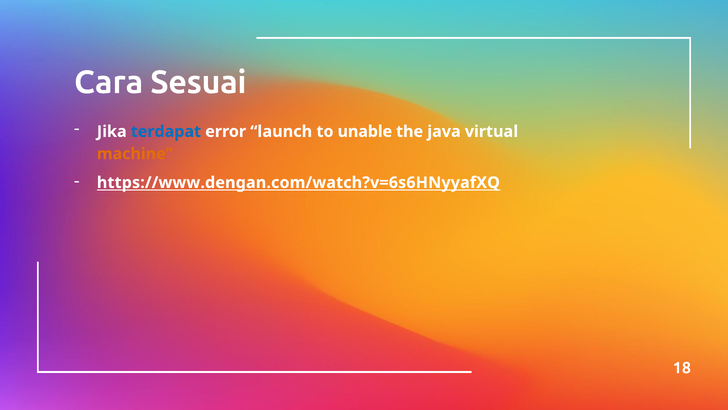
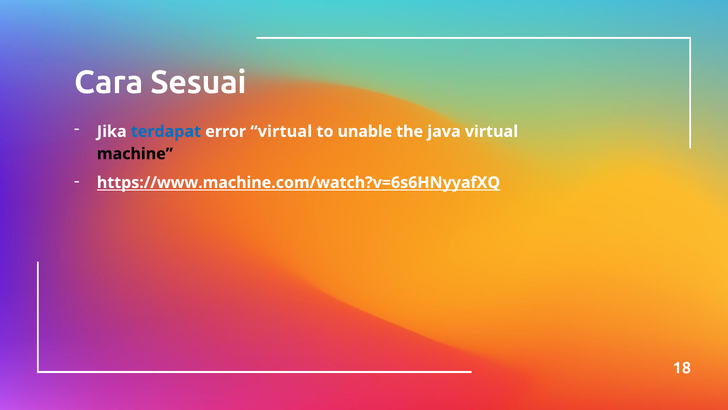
error launch: launch -> virtual
machine colour: orange -> black
https://www.dengan.com/watch?v=6s6HNyyafXQ: https://www.dengan.com/watch?v=6s6HNyyafXQ -> https://www.machine.com/watch?v=6s6HNyyafXQ
